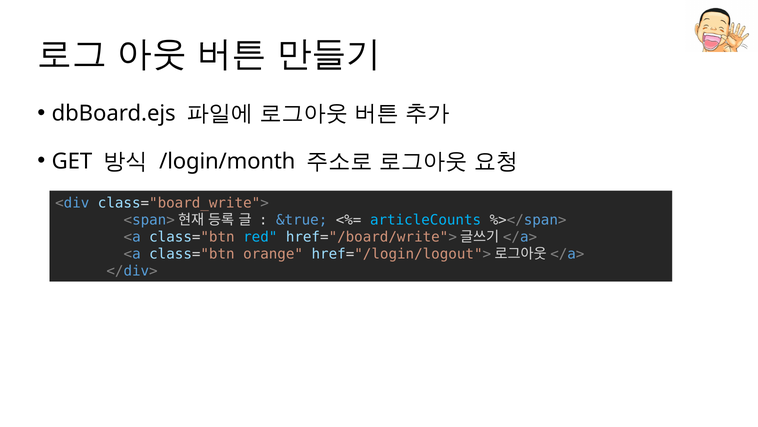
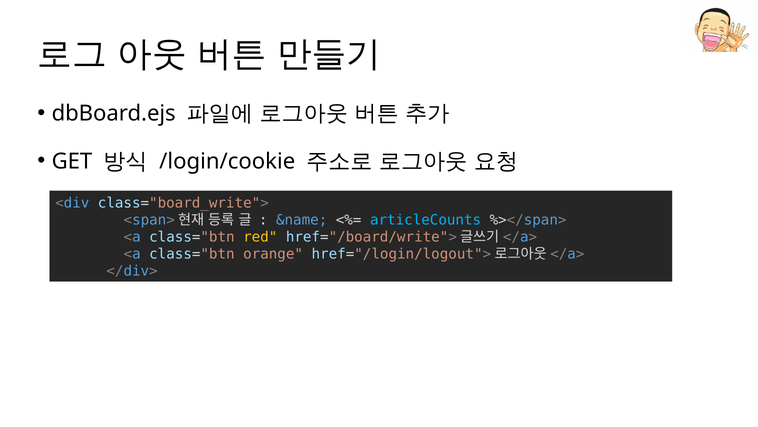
/login/month: /login/month -> /login/cookie
&true: &true -> &name
red colour: light blue -> yellow
